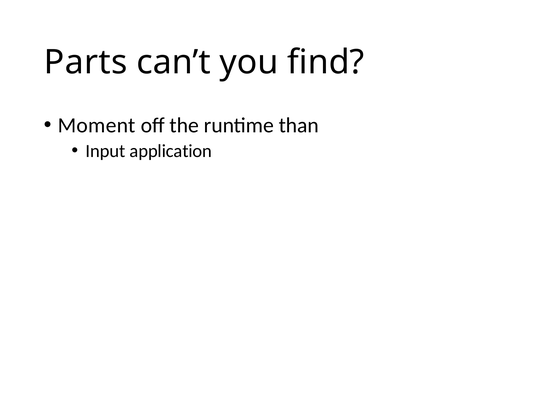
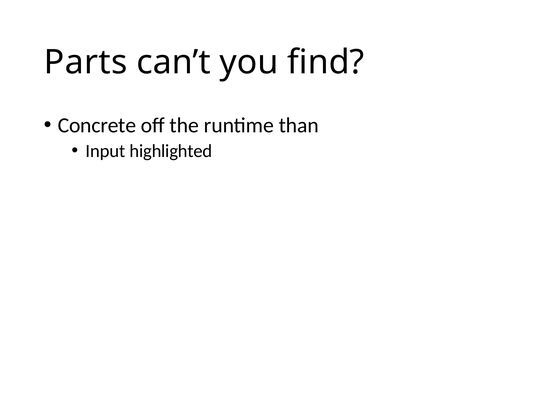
Moment: Moment -> Concrete
application: application -> highlighted
